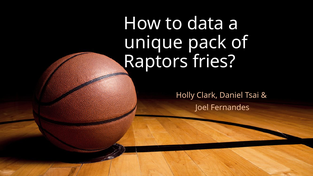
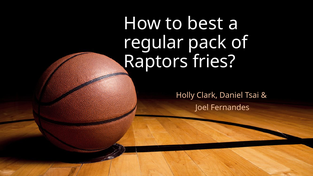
data: data -> best
unique: unique -> regular
